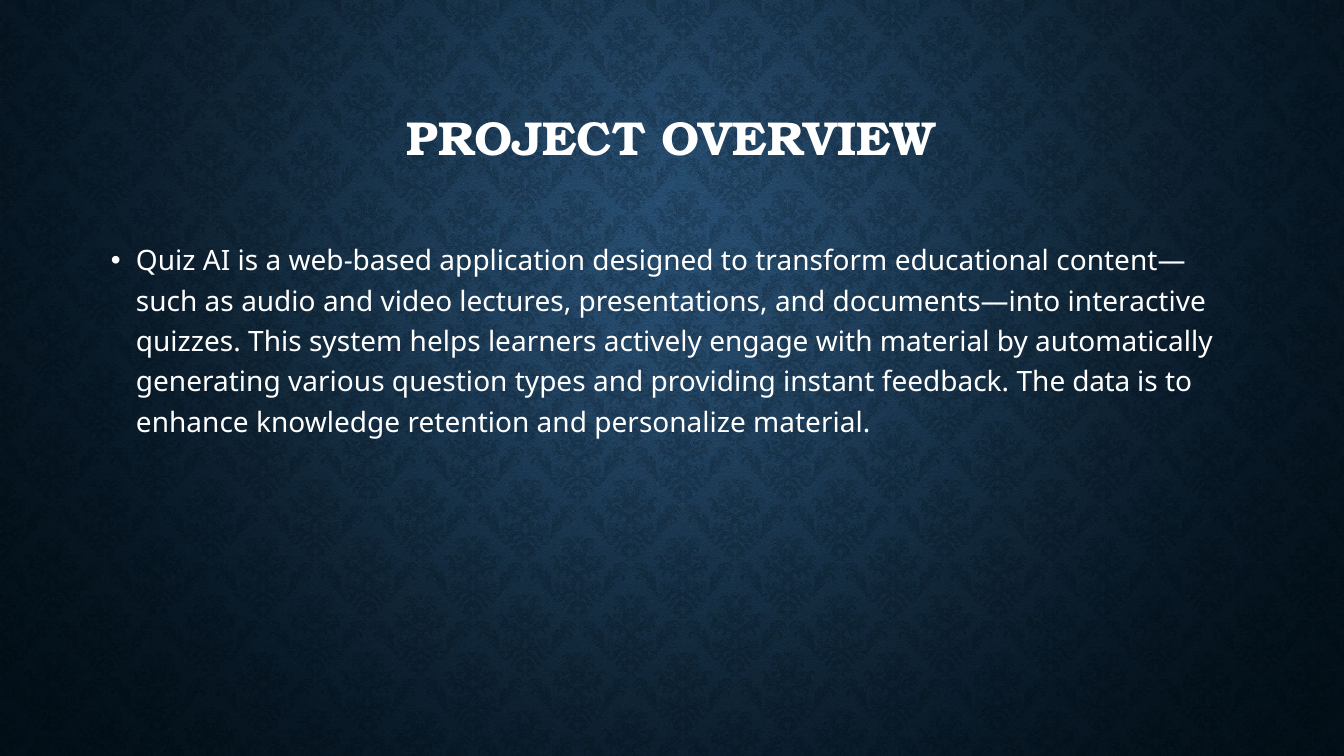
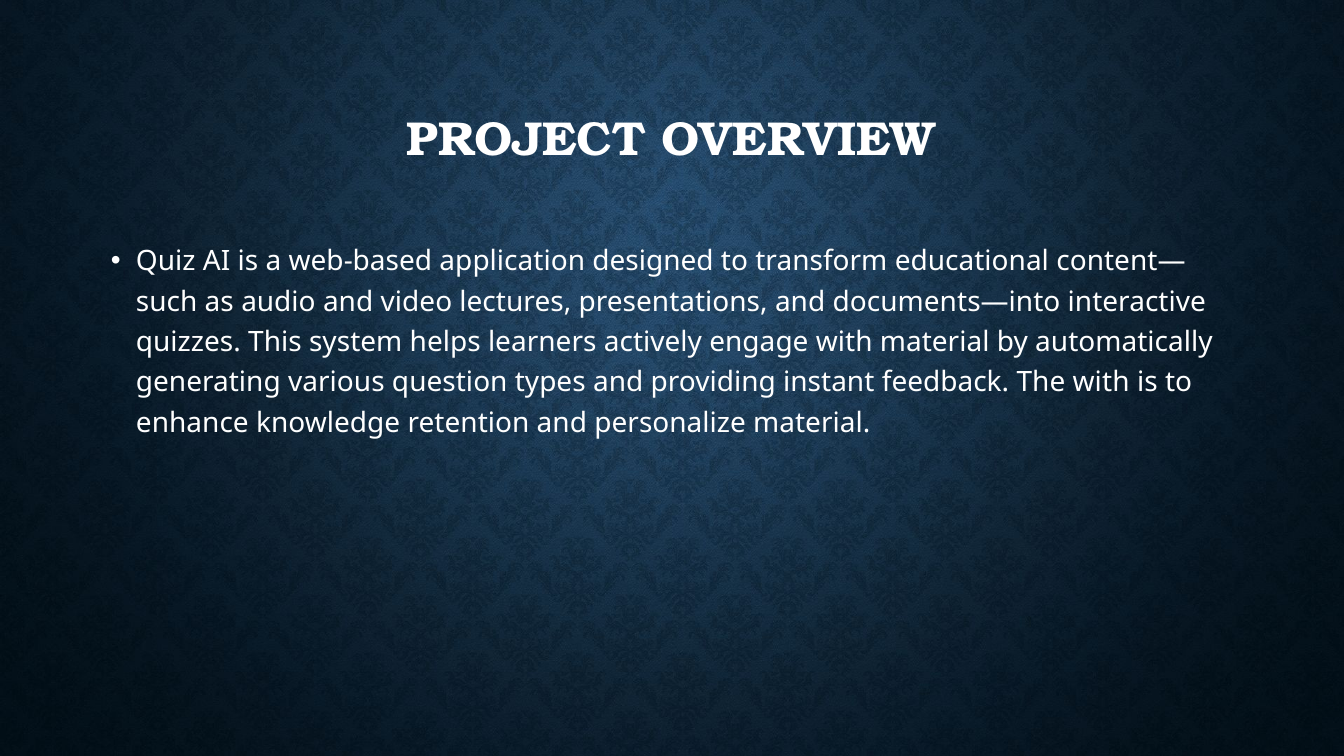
The data: data -> with
